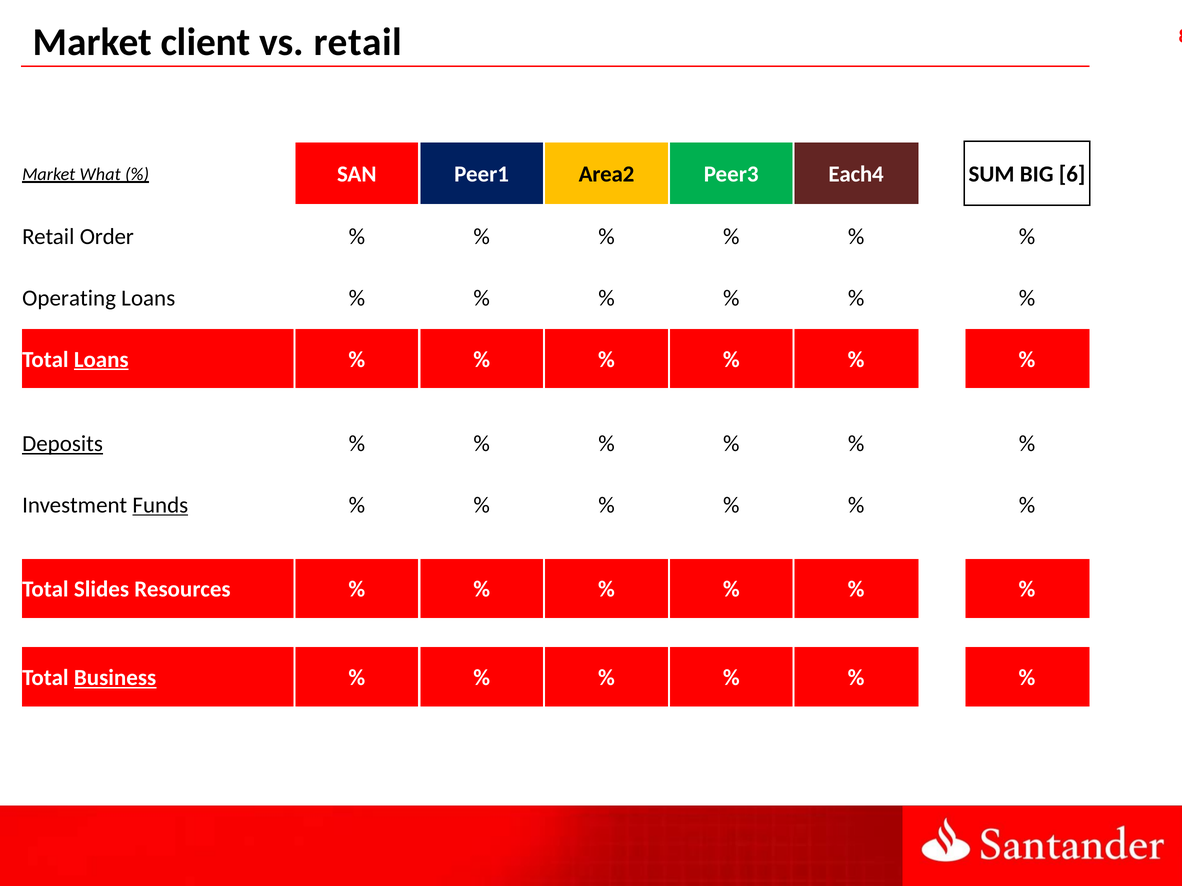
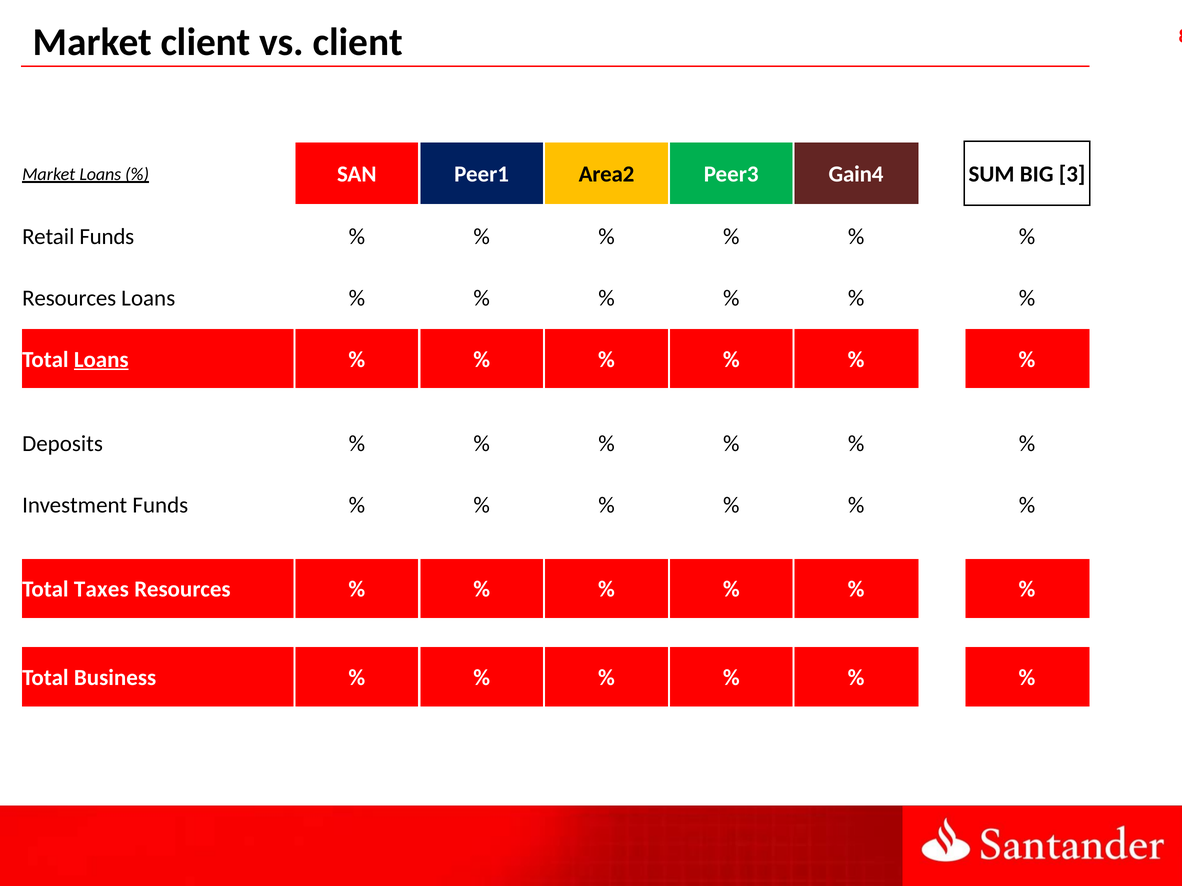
vs retail: retail -> client
Market What: What -> Loans
Each4: Each4 -> Gain4
6: 6 -> 3
Retail Order: Order -> Funds
Operating at (69, 298): Operating -> Resources
Deposits underline: present -> none
Funds at (160, 505) underline: present -> none
Slides: Slides -> Taxes
Business underline: present -> none
